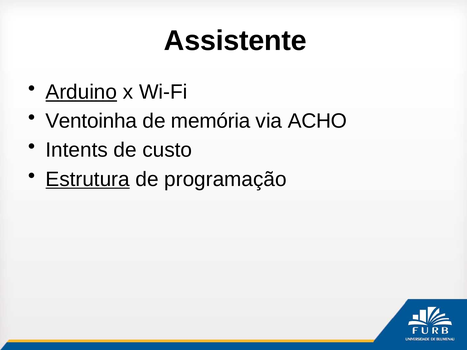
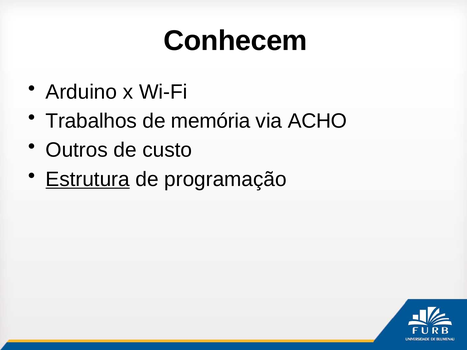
Assistente: Assistente -> Conhecem
Arduino underline: present -> none
Ventoinha: Ventoinha -> Trabalhos
Intents: Intents -> Outros
